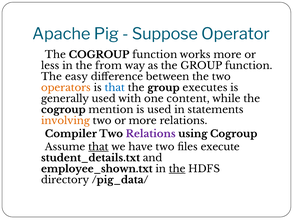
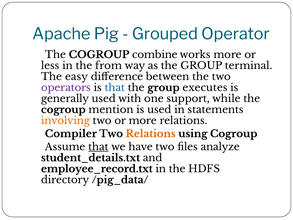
Suppose: Suppose -> Grouped
COGROUP function: function -> combine
GROUP function: function -> terminal
operators colour: orange -> purple
content: content -> support
Relations at (151, 134) colour: purple -> orange
execute: execute -> analyze
employee_shown.txt: employee_shown.txt -> employee_record.txt
the at (177, 169) underline: present -> none
